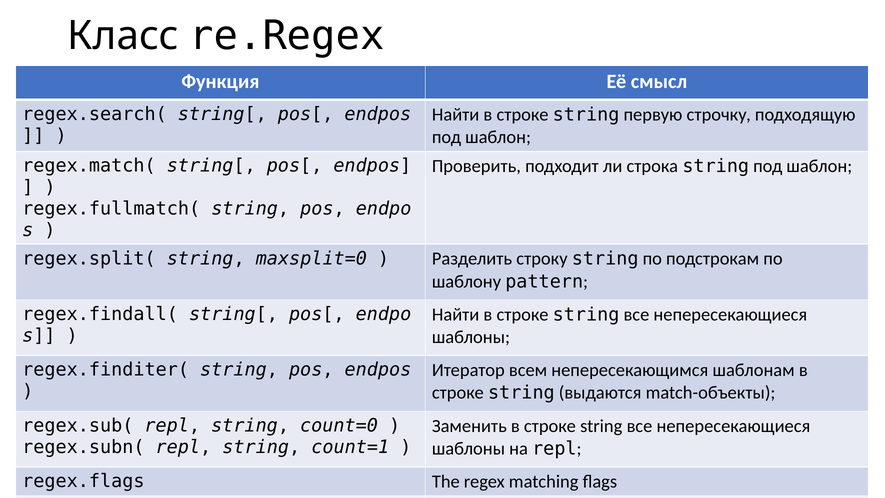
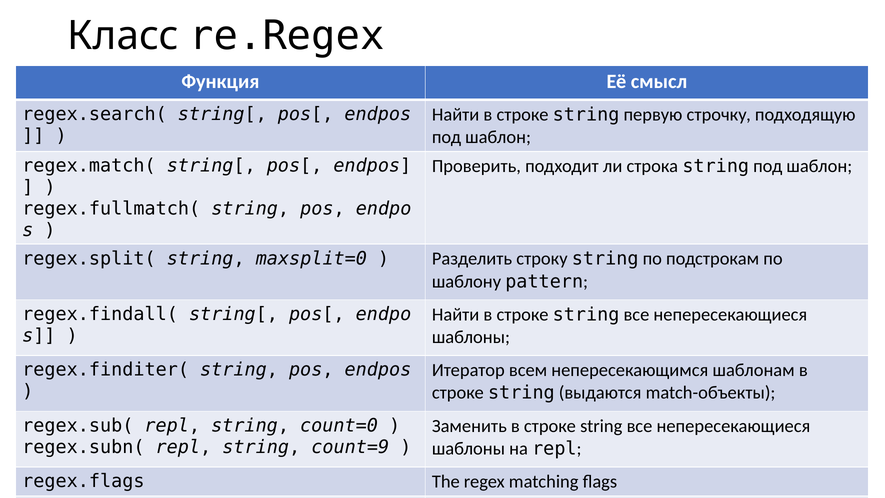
count=1: count=1 -> count=9
